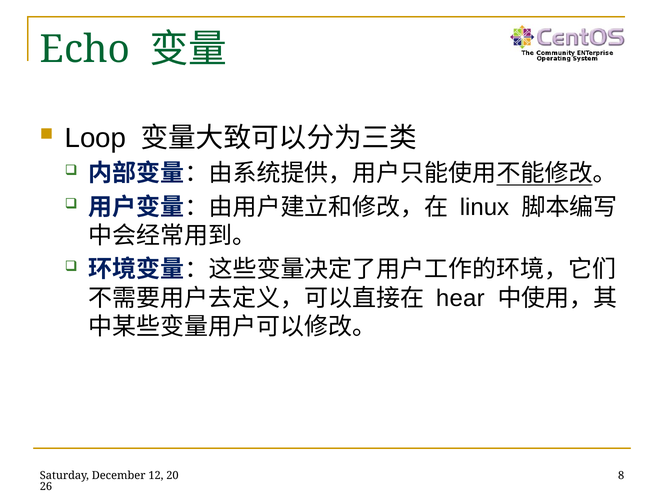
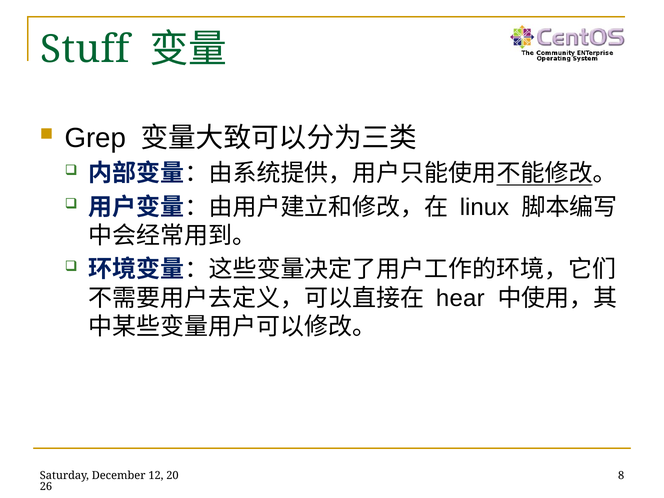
Echo: Echo -> Stuff
Loop: Loop -> Grep
